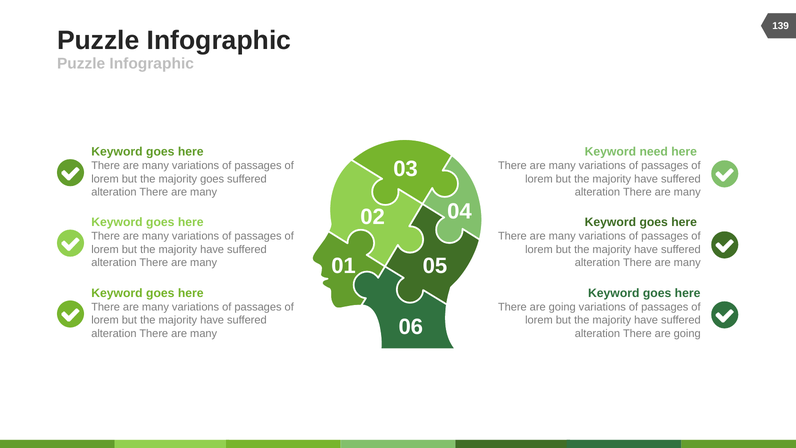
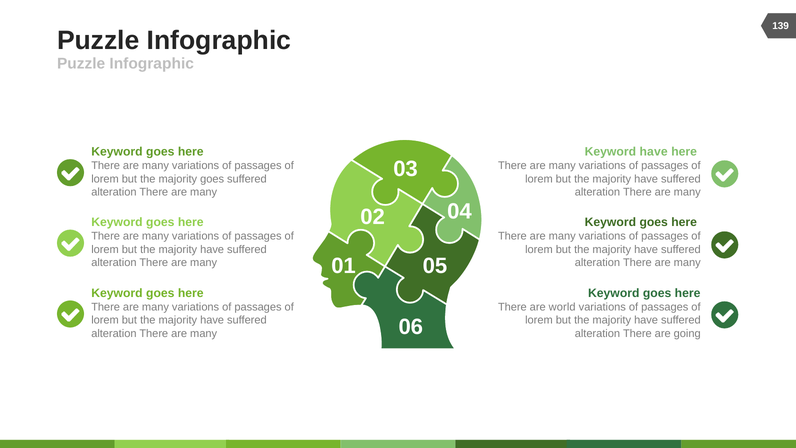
Keyword need: need -> have
going at (562, 307): going -> world
